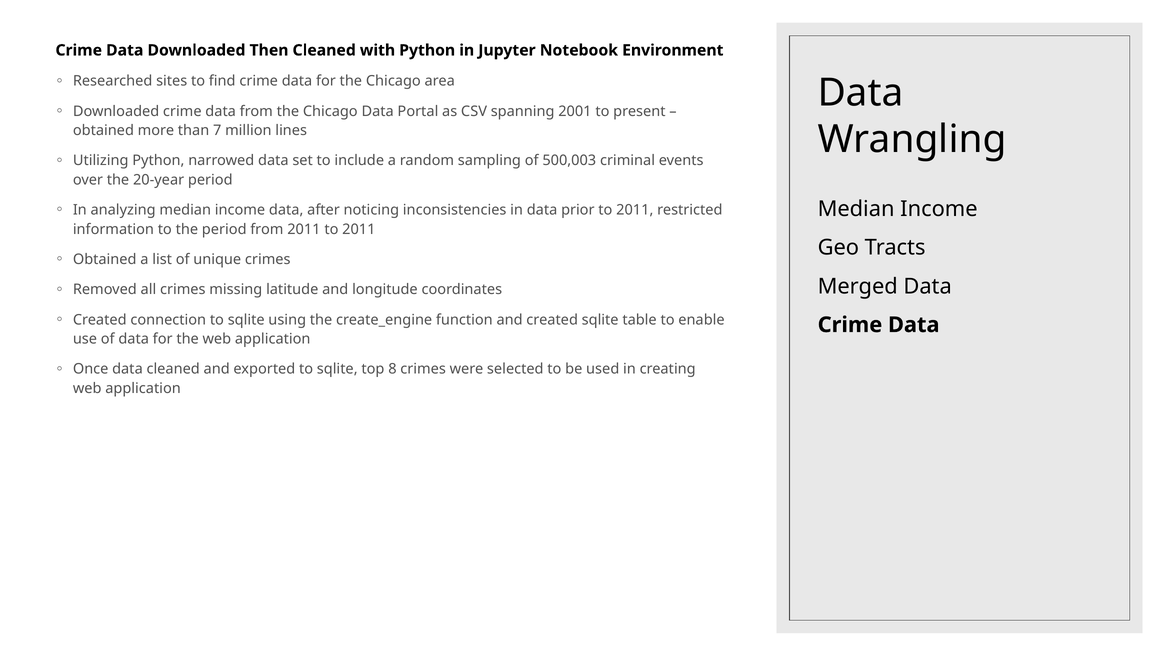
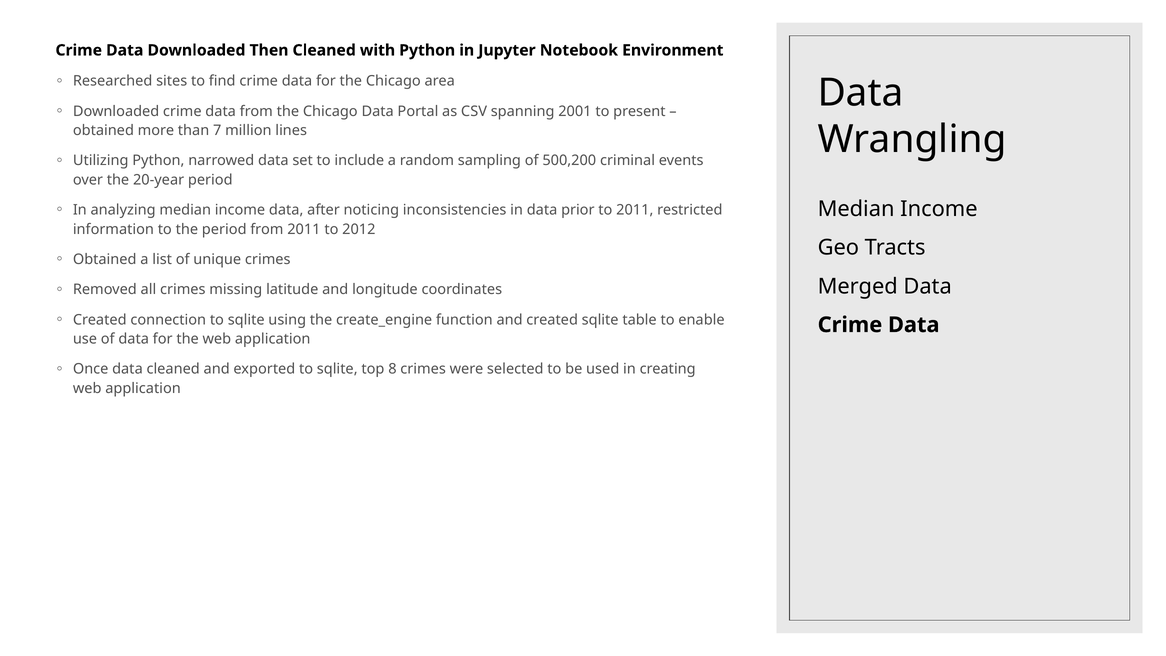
500,003: 500,003 -> 500,200
2011 to 2011: 2011 -> 2012
